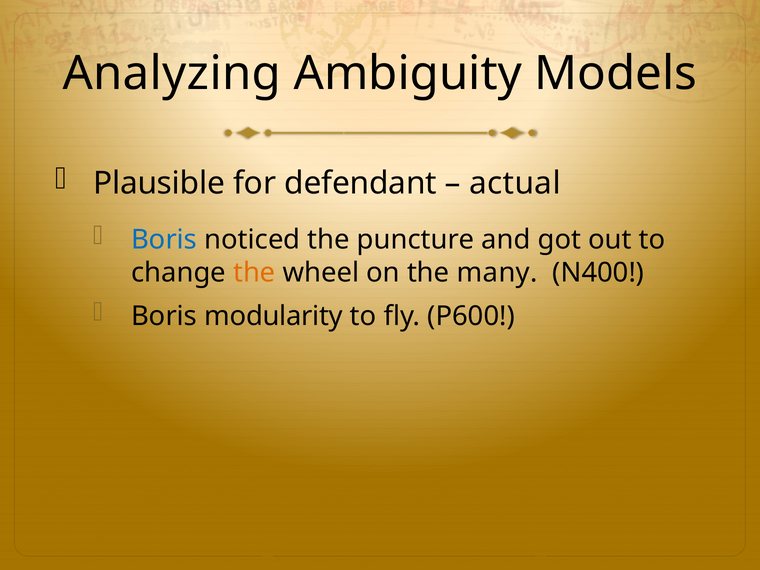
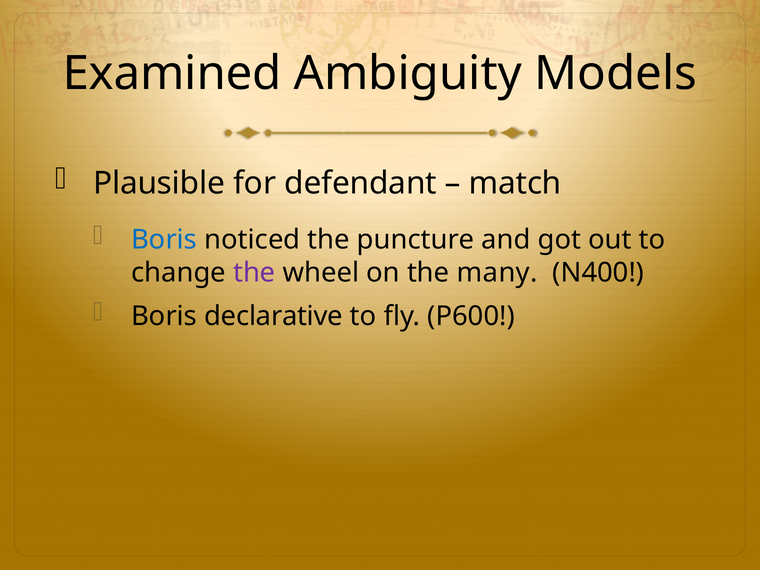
Analyzing: Analyzing -> Examined
actual: actual -> match
the at (254, 273) colour: orange -> purple
modularity: modularity -> declarative
